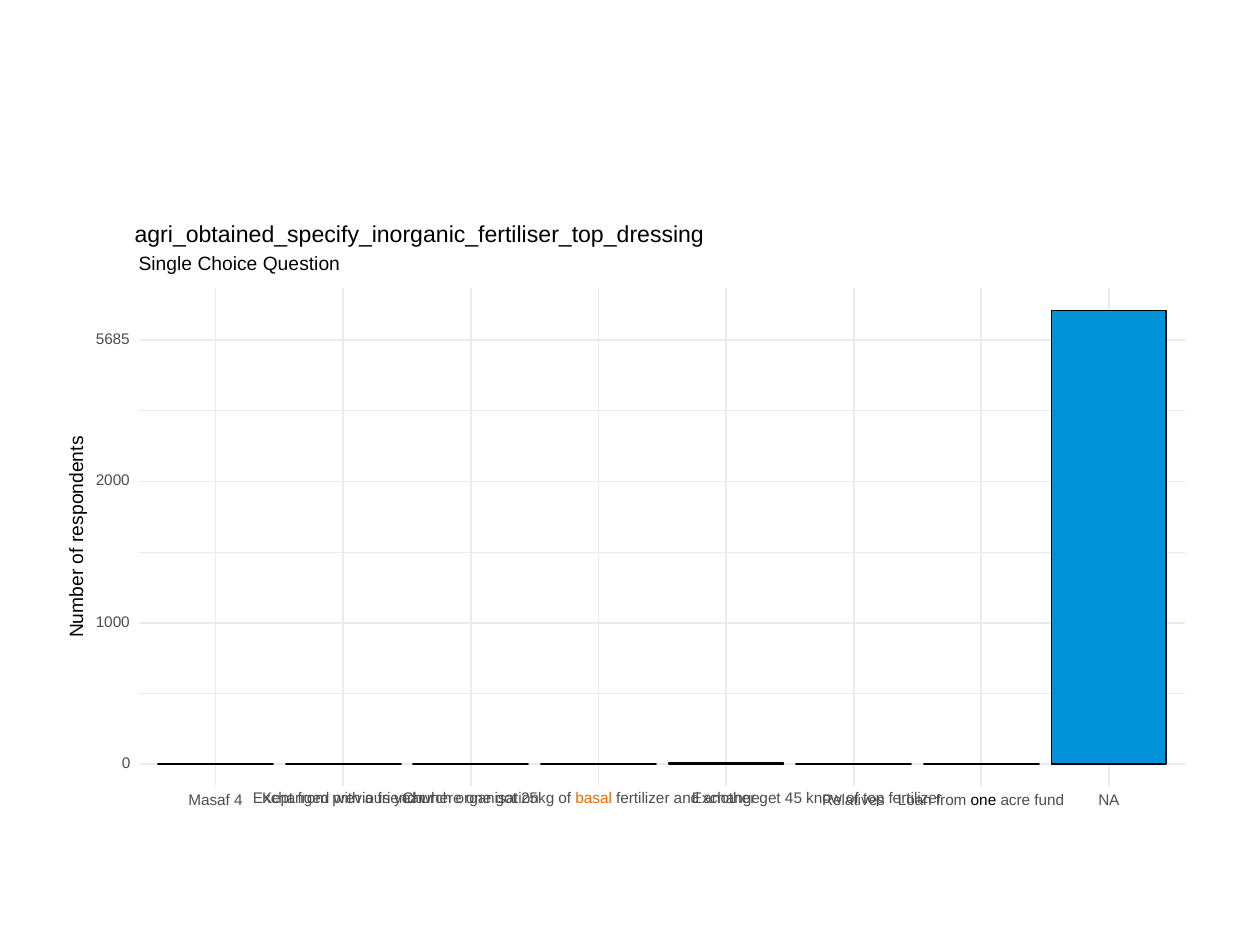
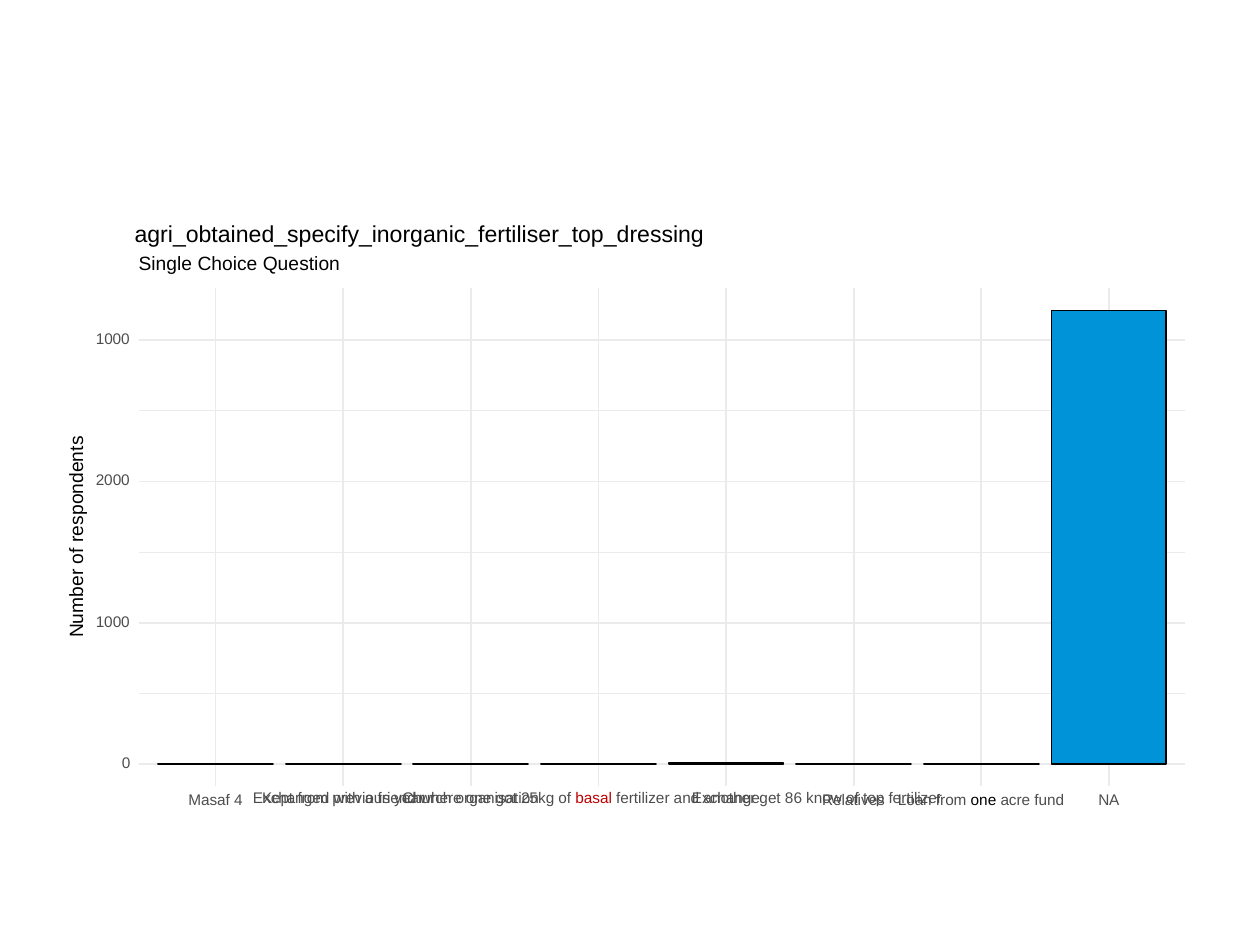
5685 at (113, 340): 5685 -> 1000
basal colour: orange -> red
45: 45 -> 86
